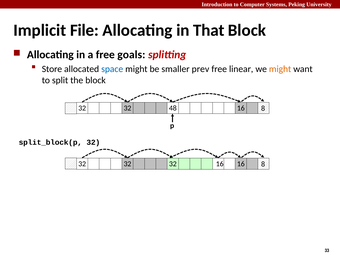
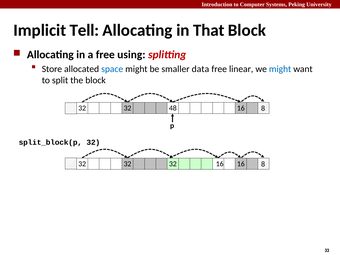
File: File -> Tell
goals: goals -> using
prev: prev -> data
might at (280, 69) colour: orange -> blue
